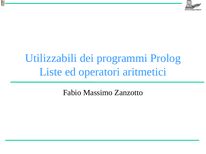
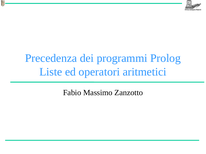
Utilizzabili: Utilizzabili -> Precedenza
